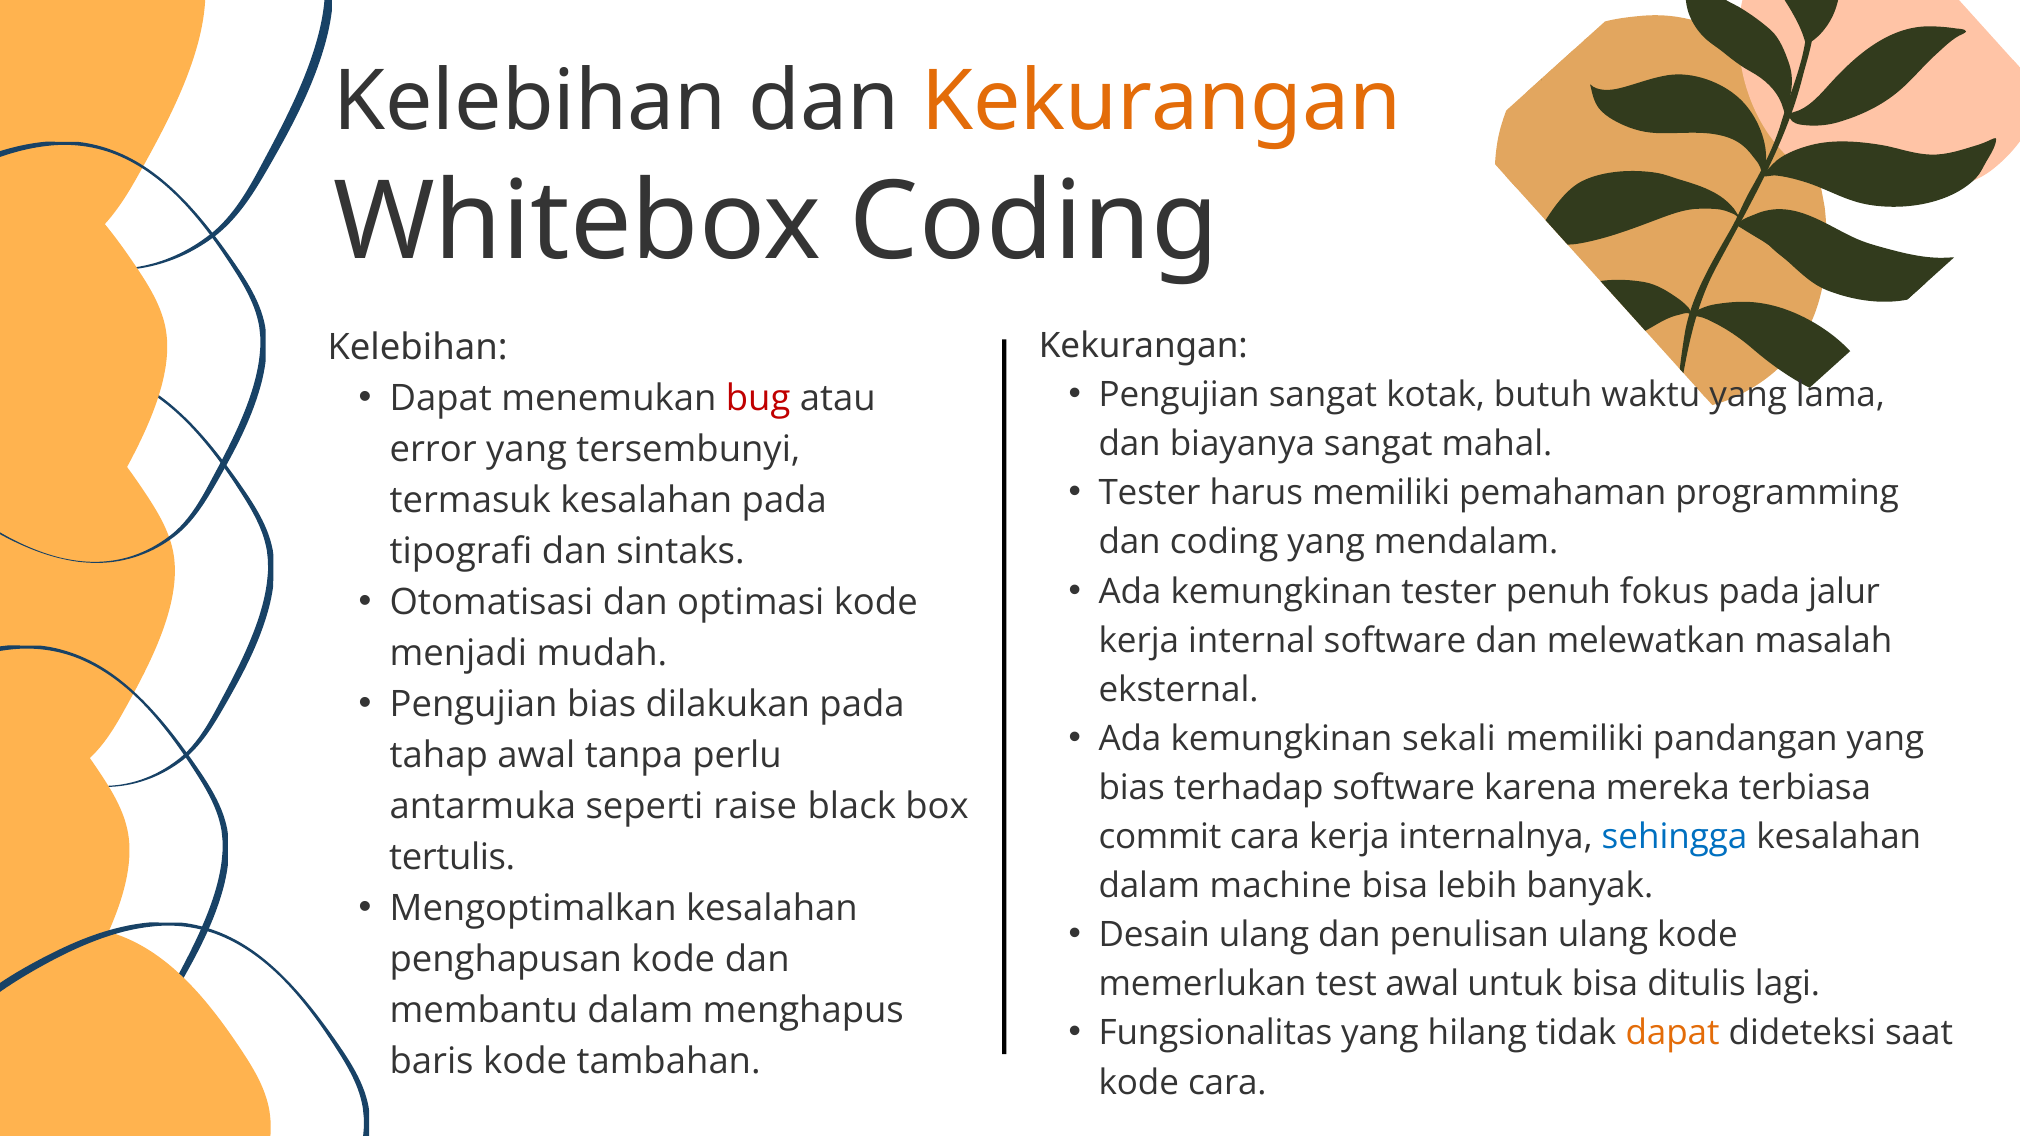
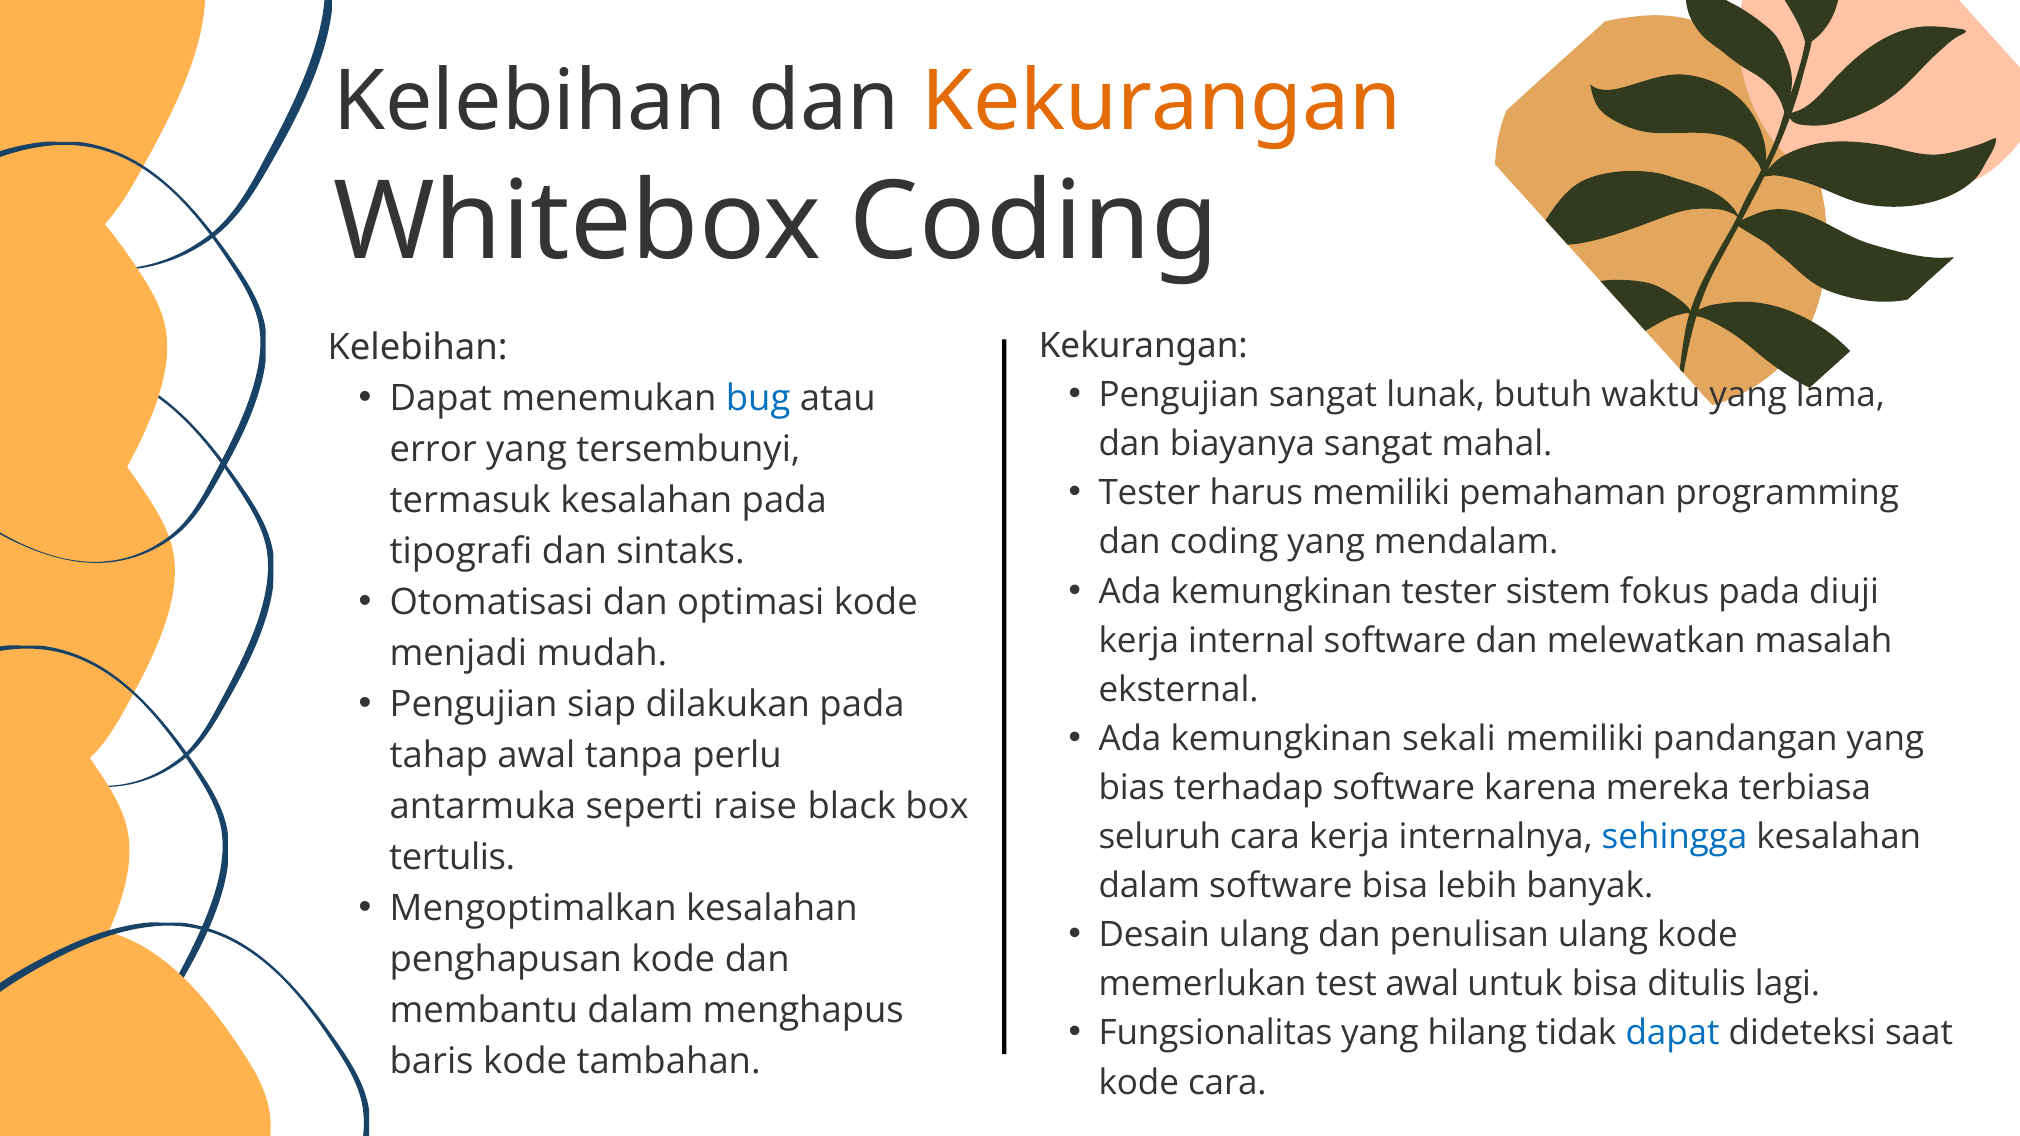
kotak: kotak -> lunak
bug colour: red -> blue
penuh: penuh -> sistem
jalur: jalur -> diuji
Pengujian bias: bias -> siap
commit: commit -> seluruh
dalam machine: machine -> software
dapat at (1673, 1034) colour: orange -> blue
